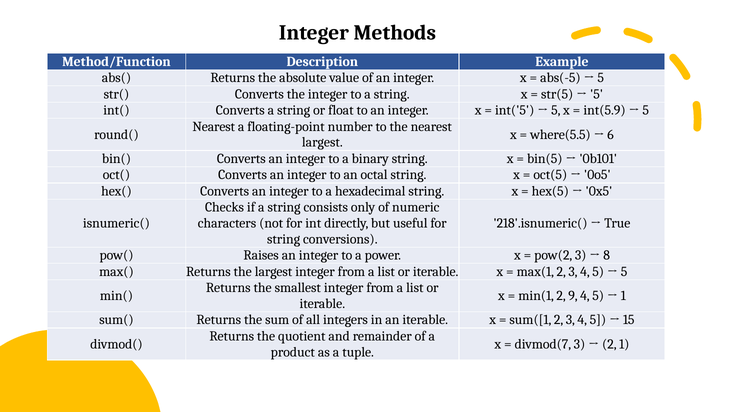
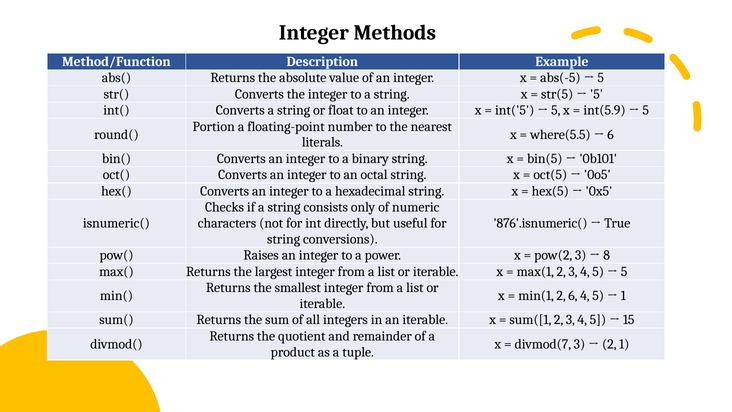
Nearest at (214, 126): Nearest -> Portion
largest at (322, 142): largest -> literals
218'.isnumeric(: 218'.isnumeric( -> 876'.isnumeric(
2 9: 9 -> 6
